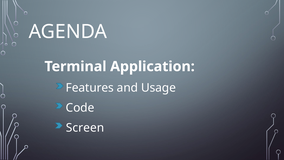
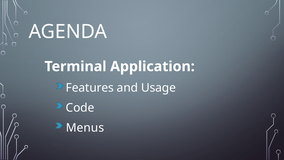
Screen: Screen -> Menus
